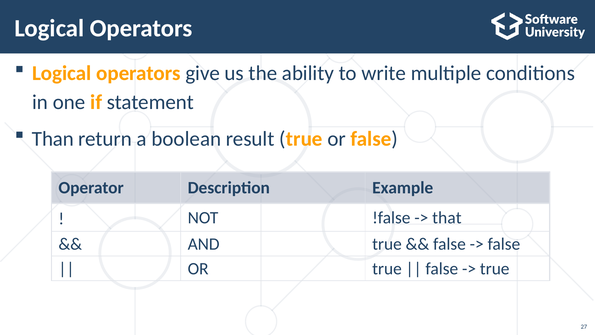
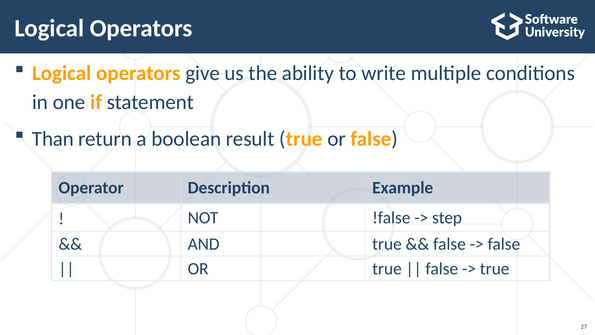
that: that -> step
